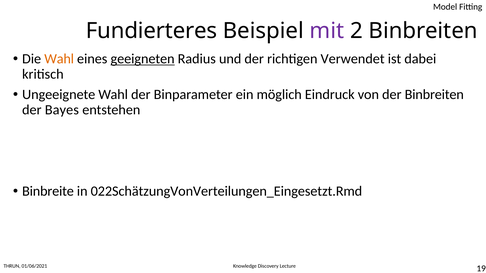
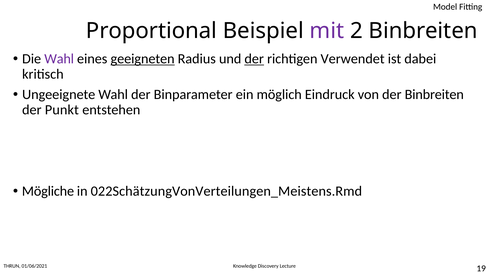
Fundierteres: Fundierteres -> Proportional
Wahl at (59, 59) colour: orange -> purple
der at (254, 59) underline: none -> present
Bayes: Bayes -> Punkt
Binbreite: Binbreite -> Mögliche
022SchätzungVonVerteilungen_Eingesetzt.Rmd: 022SchätzungVonVerteilungen_Eingesetzt.Rmd -> 022SchätzungVonVerteilungen_Meistens.Rmd
